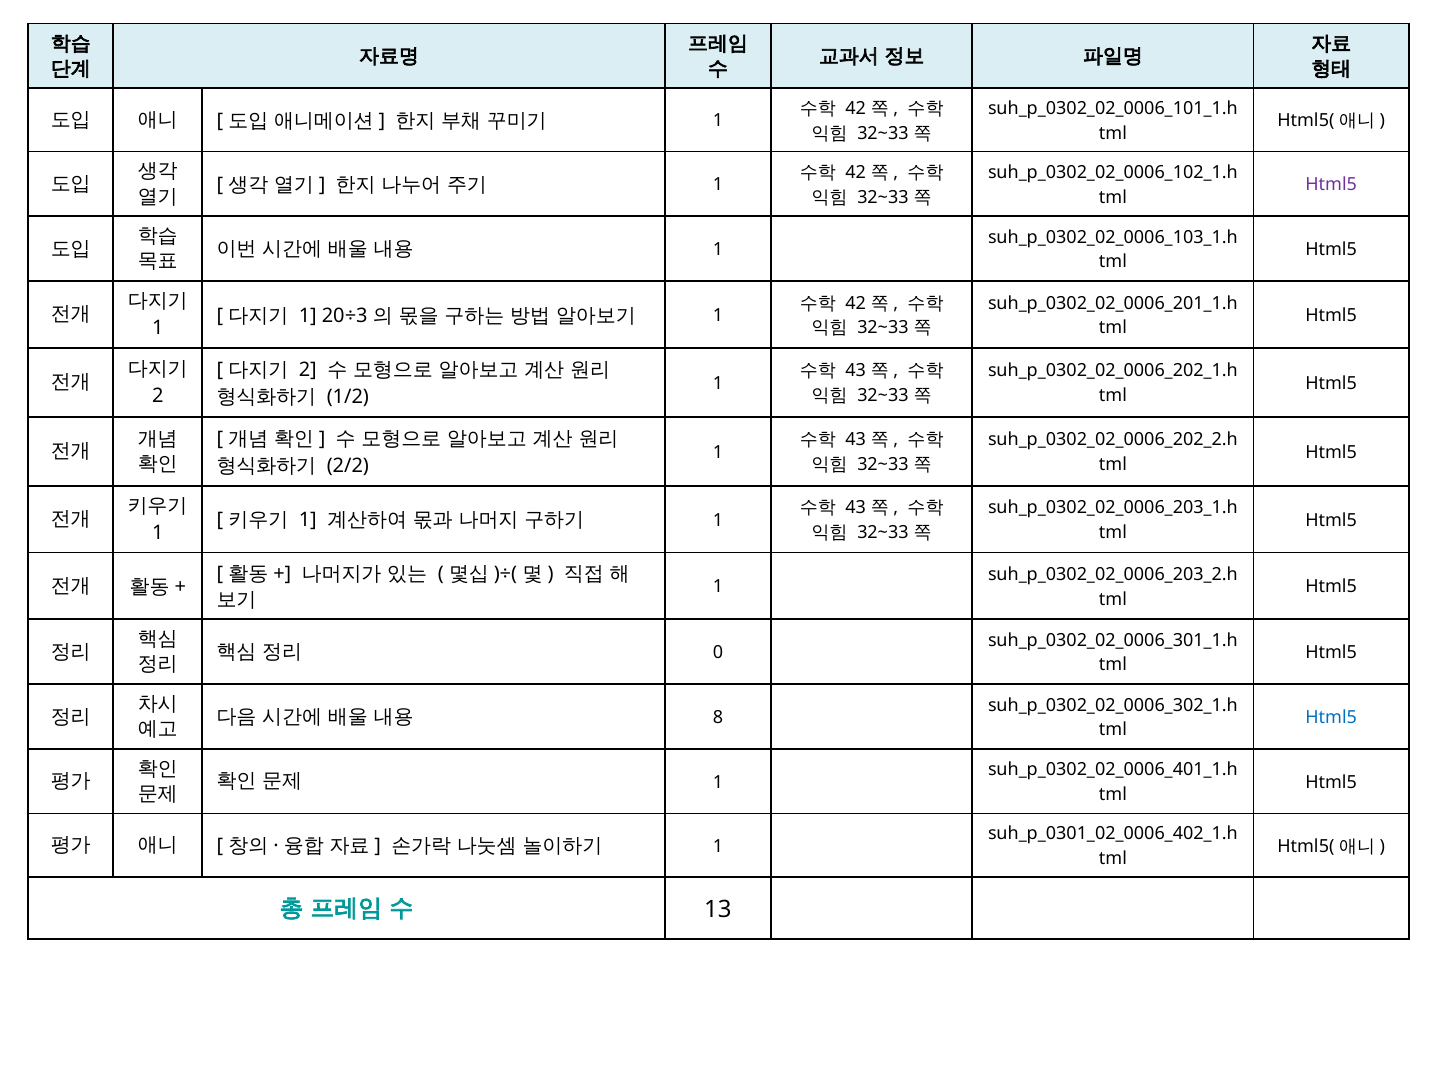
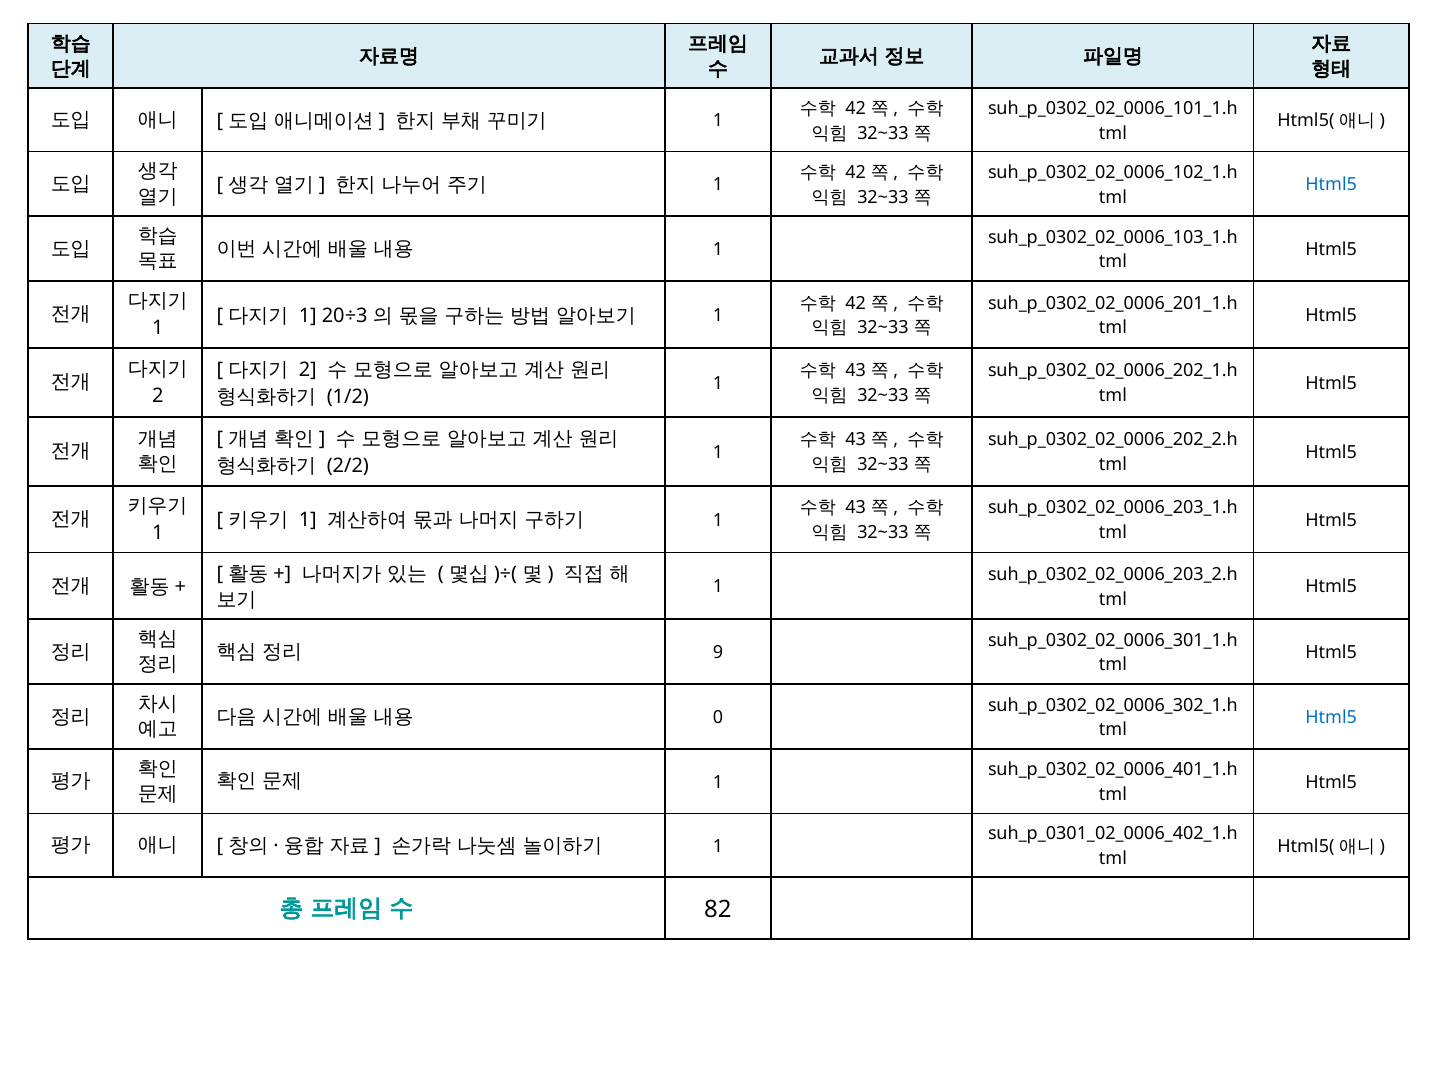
Html5 at (1331, 185) colour: purple -> blue
0: 0 -> 9
8: 8 -> 0
13: 13 -> 82
